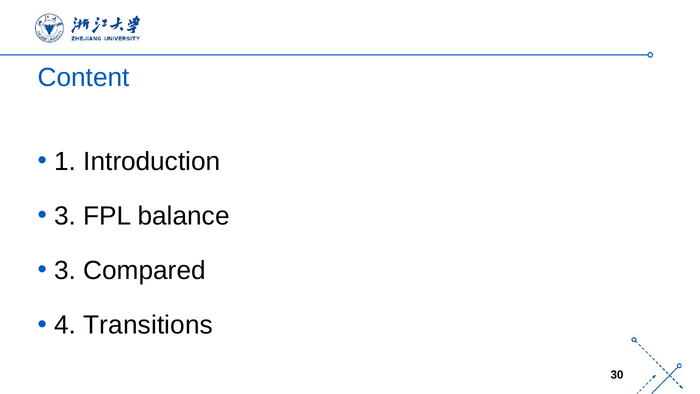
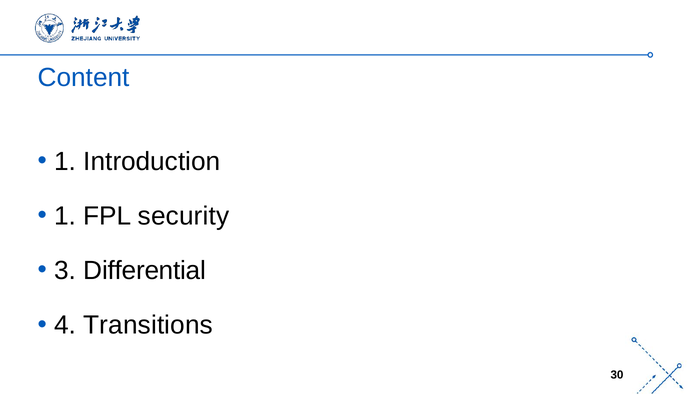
3 at (65, 216): 3 -> 1
balance: balance -> security
Compared: Compared -> Differential
